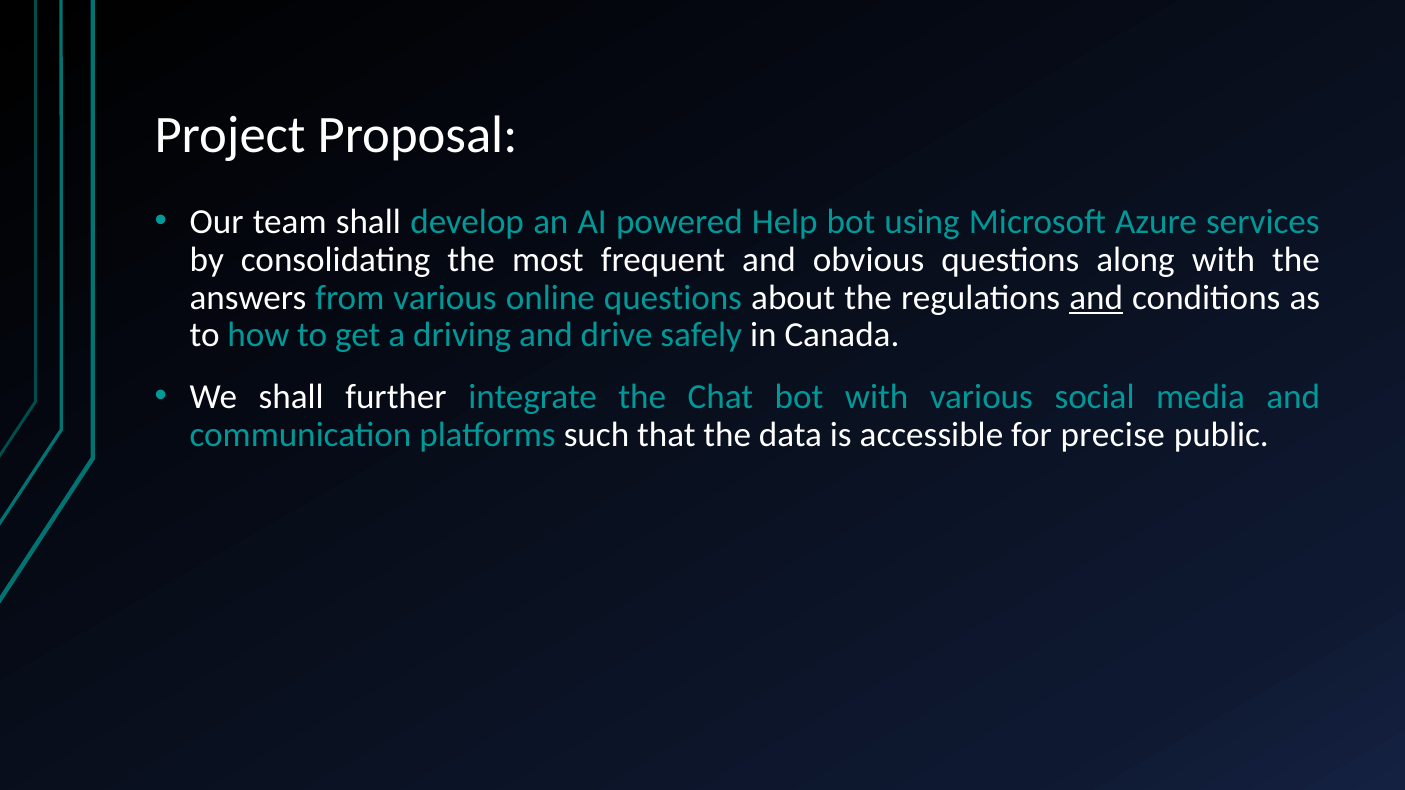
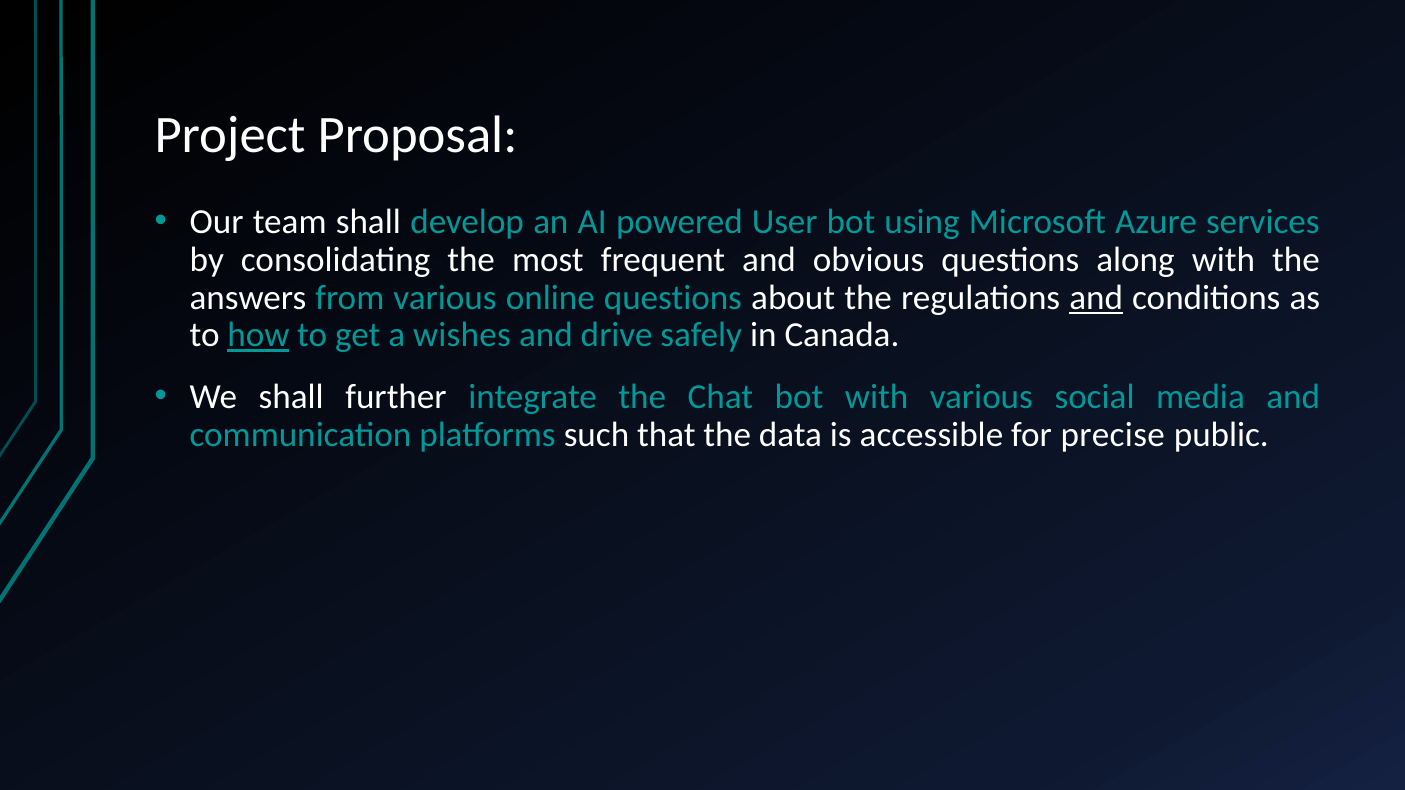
Help: Help -> User
how underline: none -> present
driving: driving -> wishes
